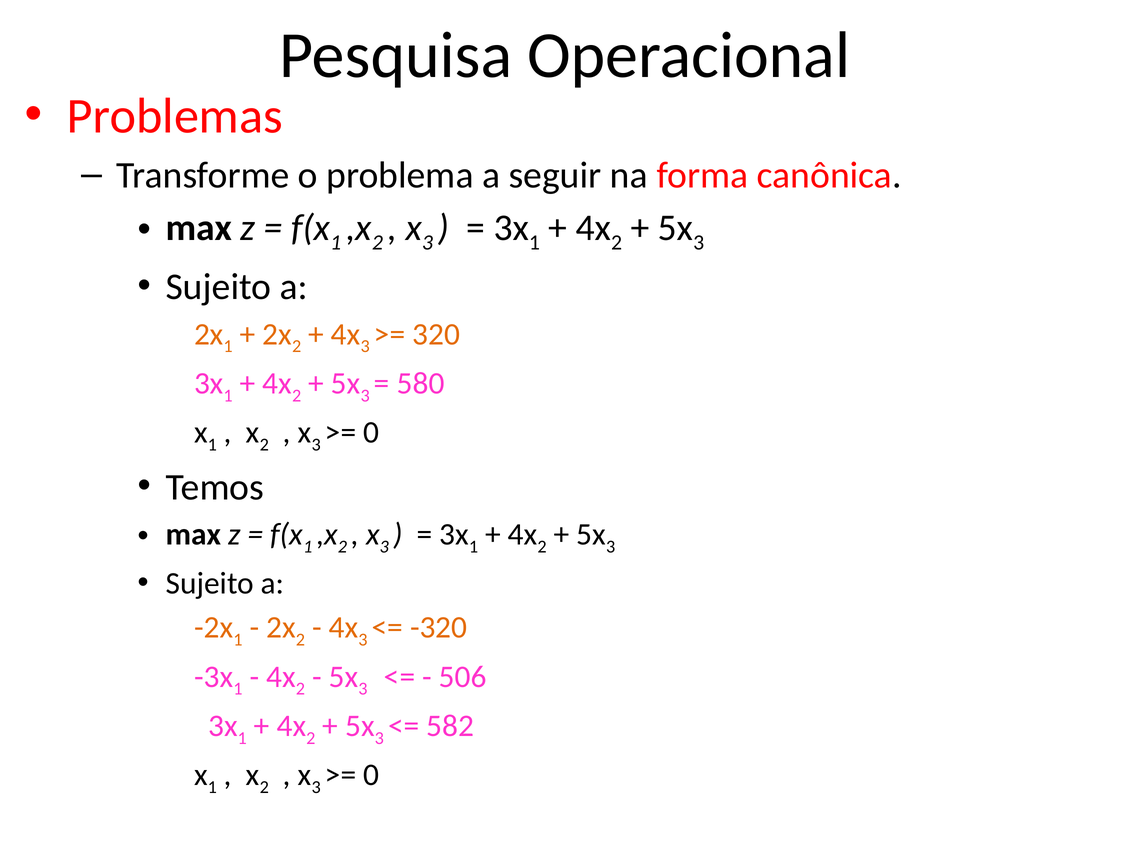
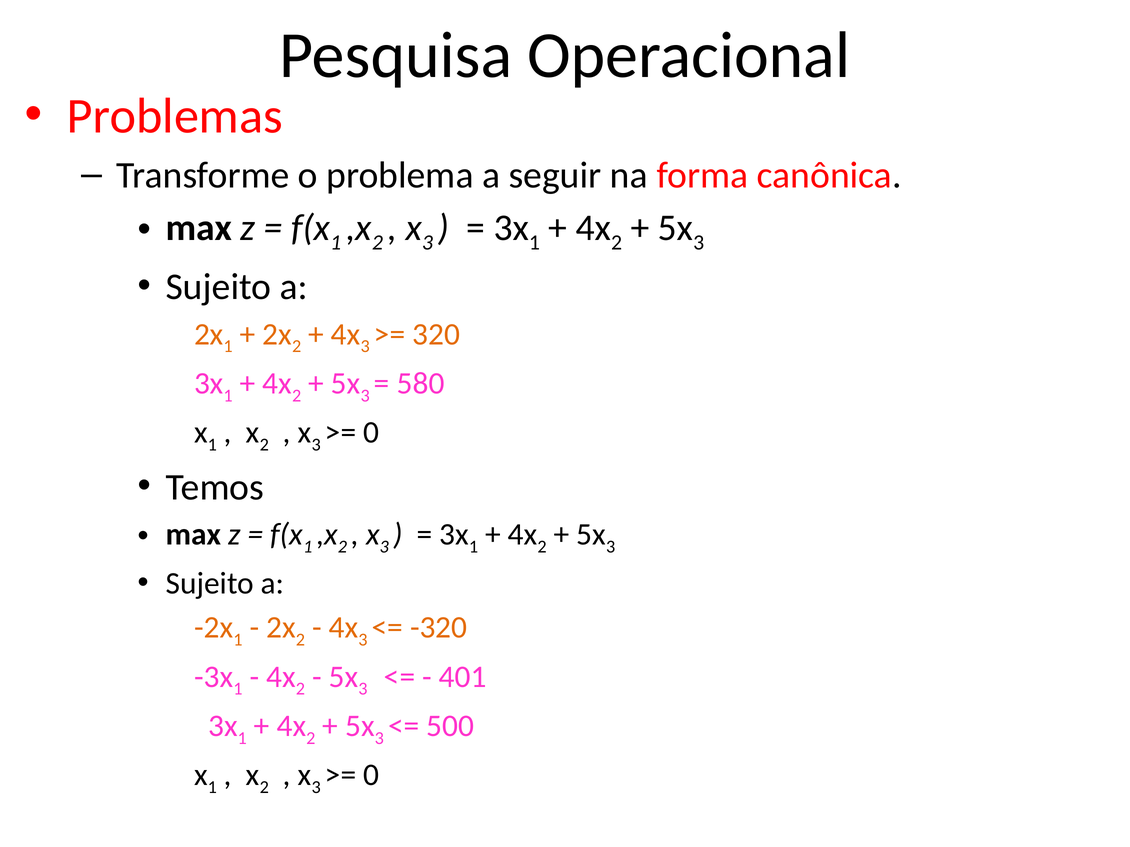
506: 506 -> 401
582: 582 -> 500
